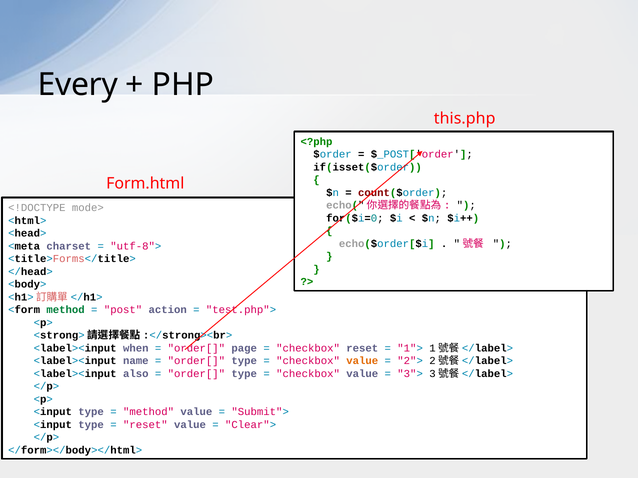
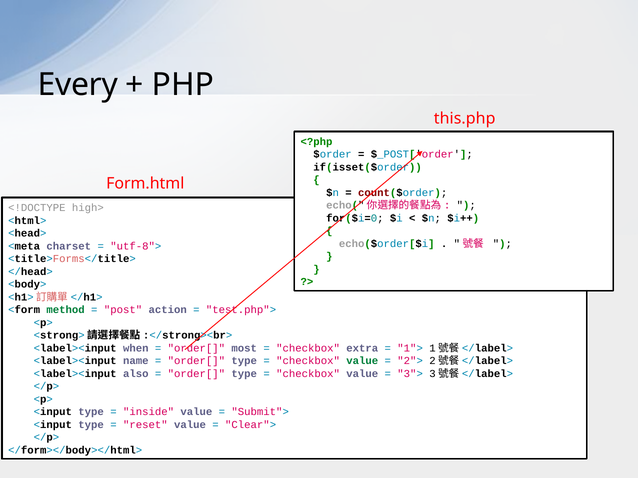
mode>: mode> -> high>
page: page -> most
checkbox reset: reset -> extra
value at (362, 361) colour: orange -> green
method at (149, 412): method -> inside
